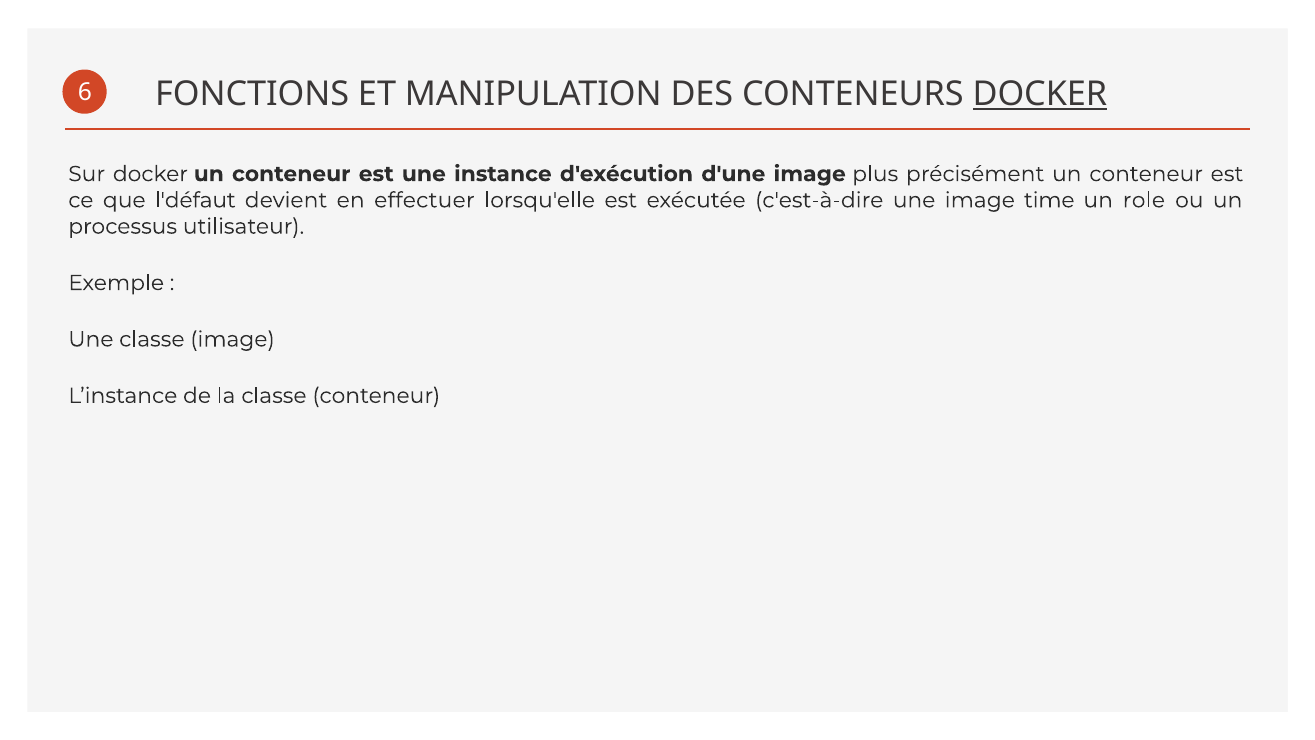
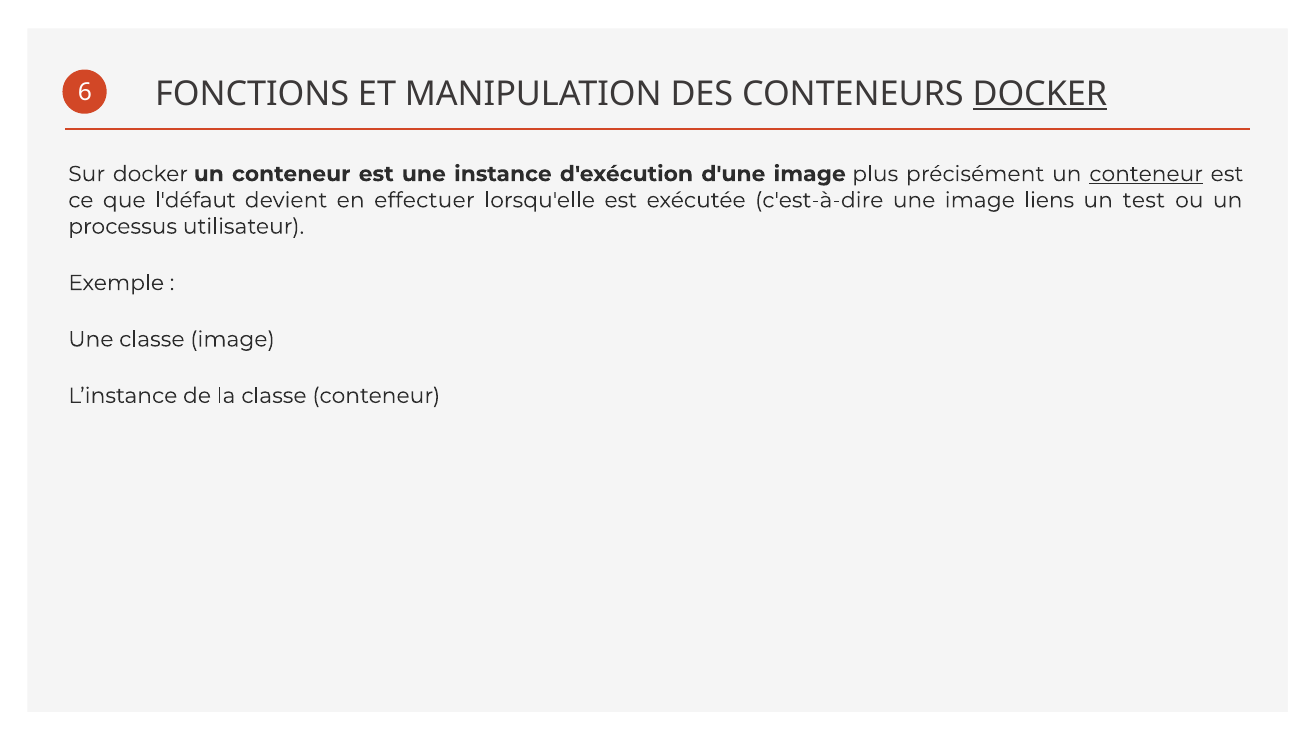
conteneur at (1146, 174) underline: none -> present
time: time -> liens
role: role -> test
